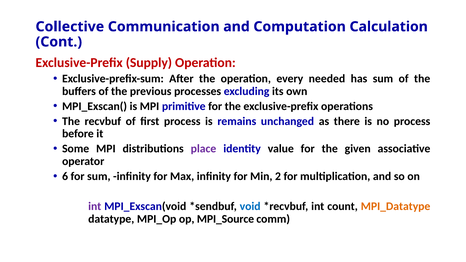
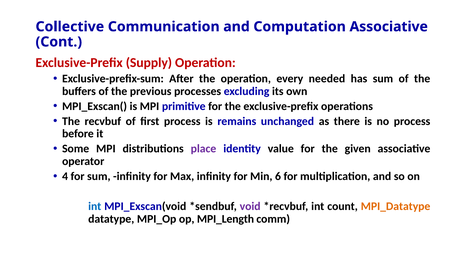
Computation Calculation: Calculation -> Associative
6: 6 -> 4
2: 2 -> 6
int at (95, 206) colour: purple -> blue
void colour: blue -> purple
MPI_Source: MPI_Source -> MPI_Length
